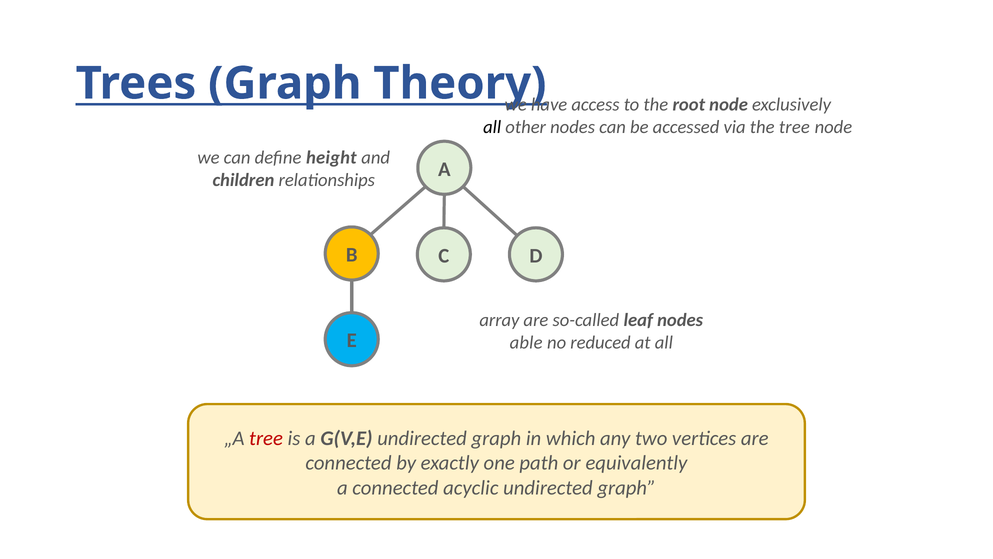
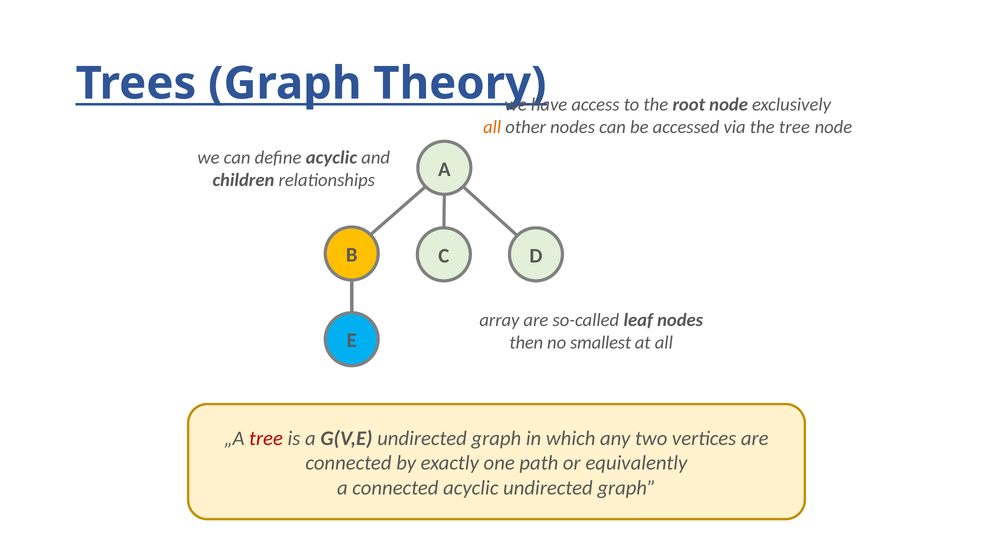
all at (492, 127) colour: black -> orange
define height: height -> acyclic
able: able -> then
reduced: reduced -> smallest
